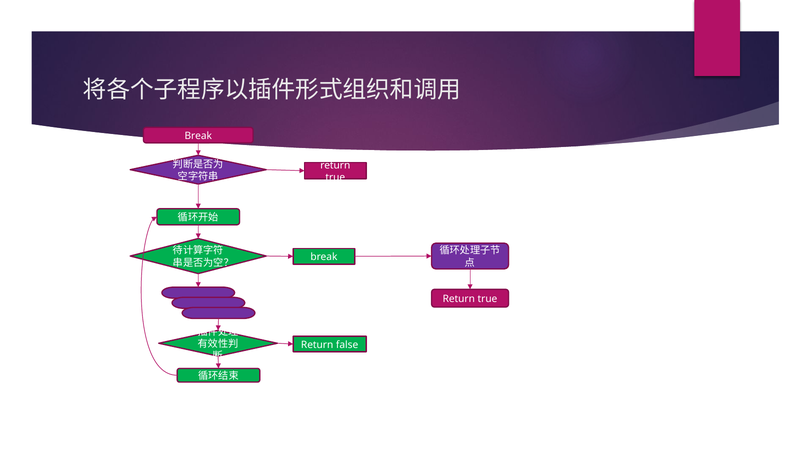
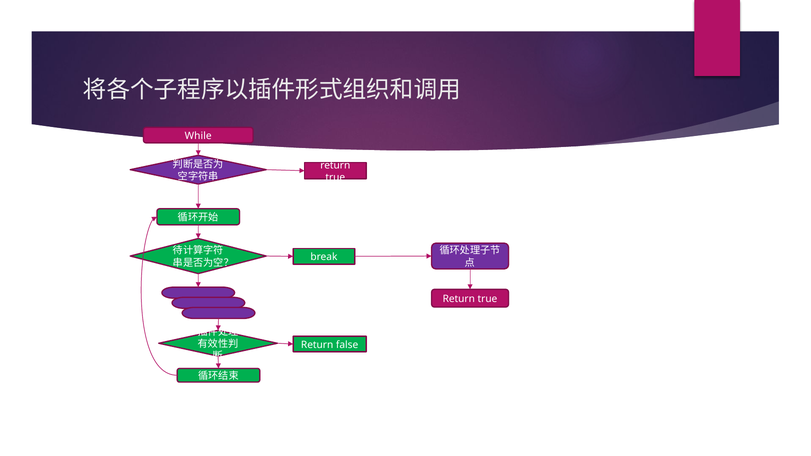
Break at (198, 136): Break -> While
